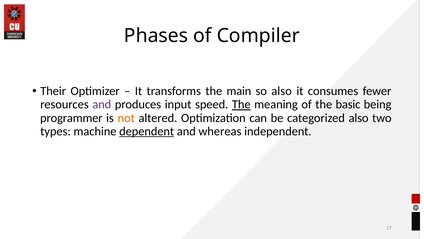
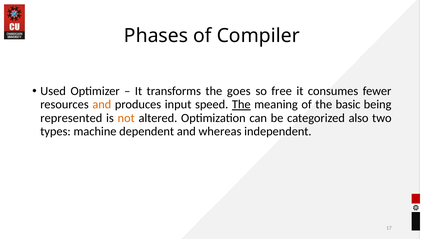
Their: Their -> Used
main: main -> goes
so also: also -> free
and at (102, 104) colour: purple -> orange
programmer: programmer -> represented
dependent underline: present -> none
